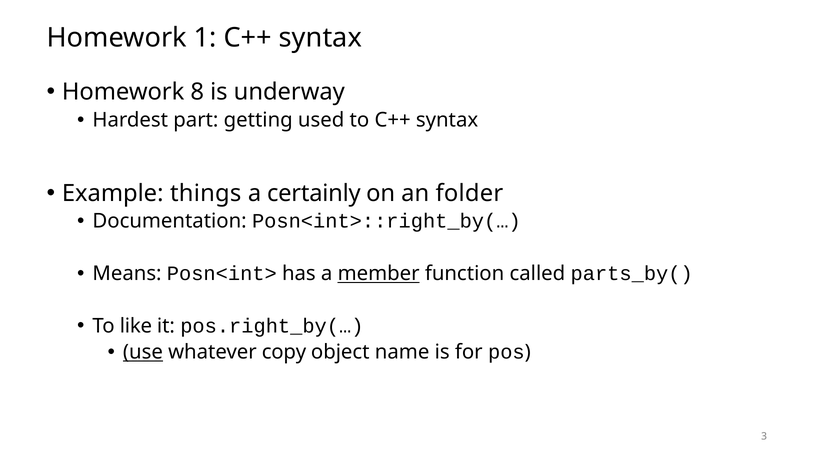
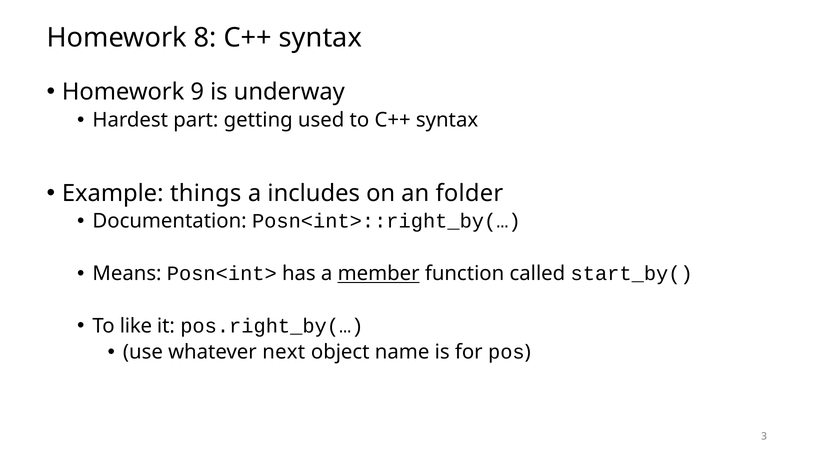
1: 1 -> 8
8: 8 -> 9
certainly: certainly -> includes
parts_by(: parts_by( -> start_by(
use underline: present -> none
copy: copy -> next
